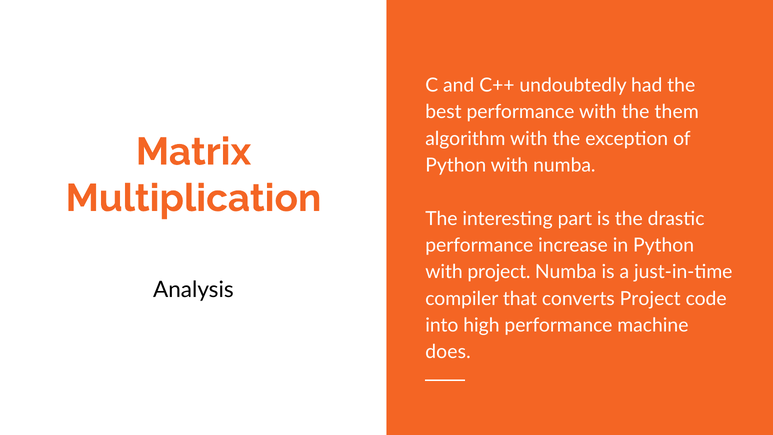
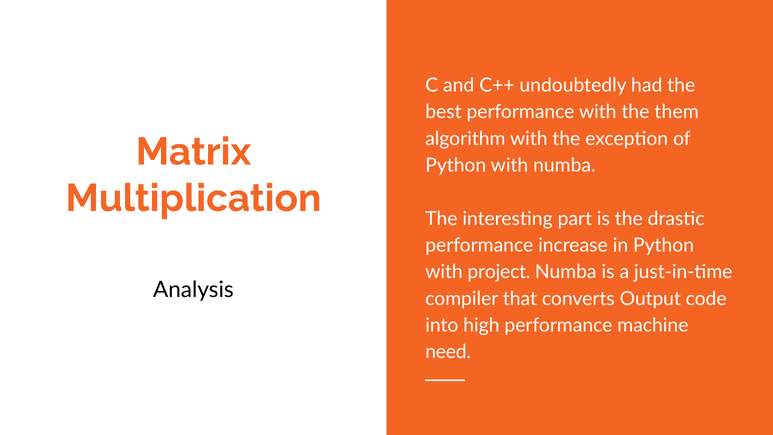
converts Project: Project -> Output
does: does -> need
